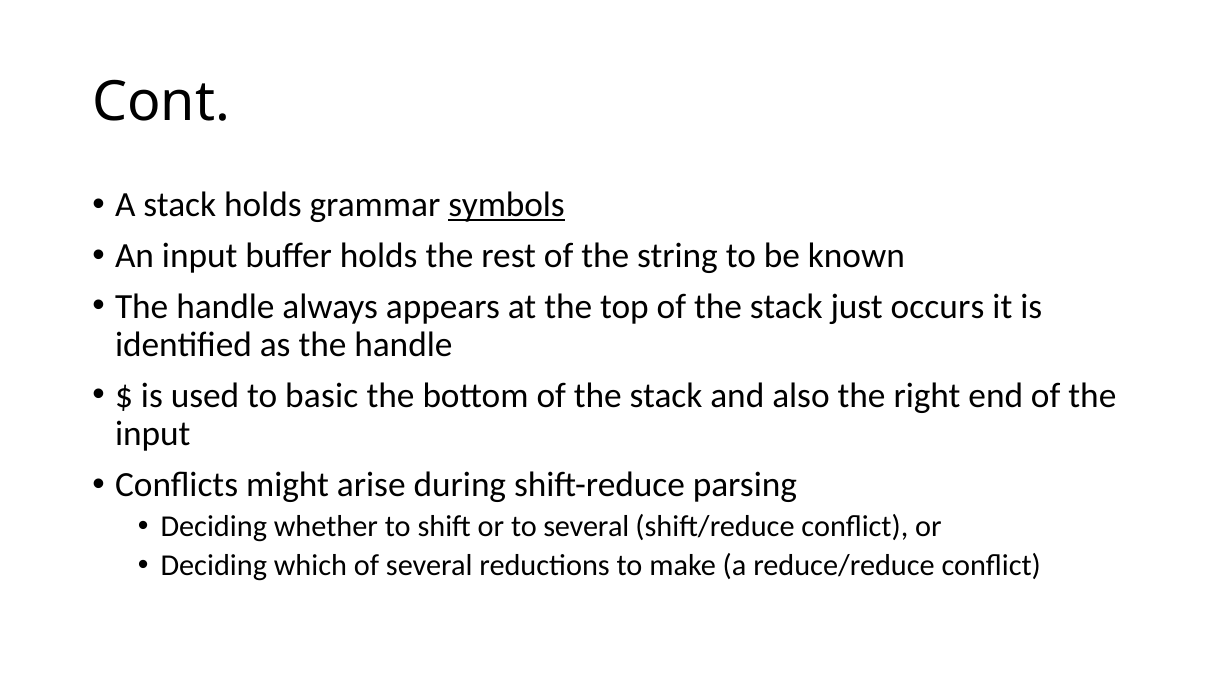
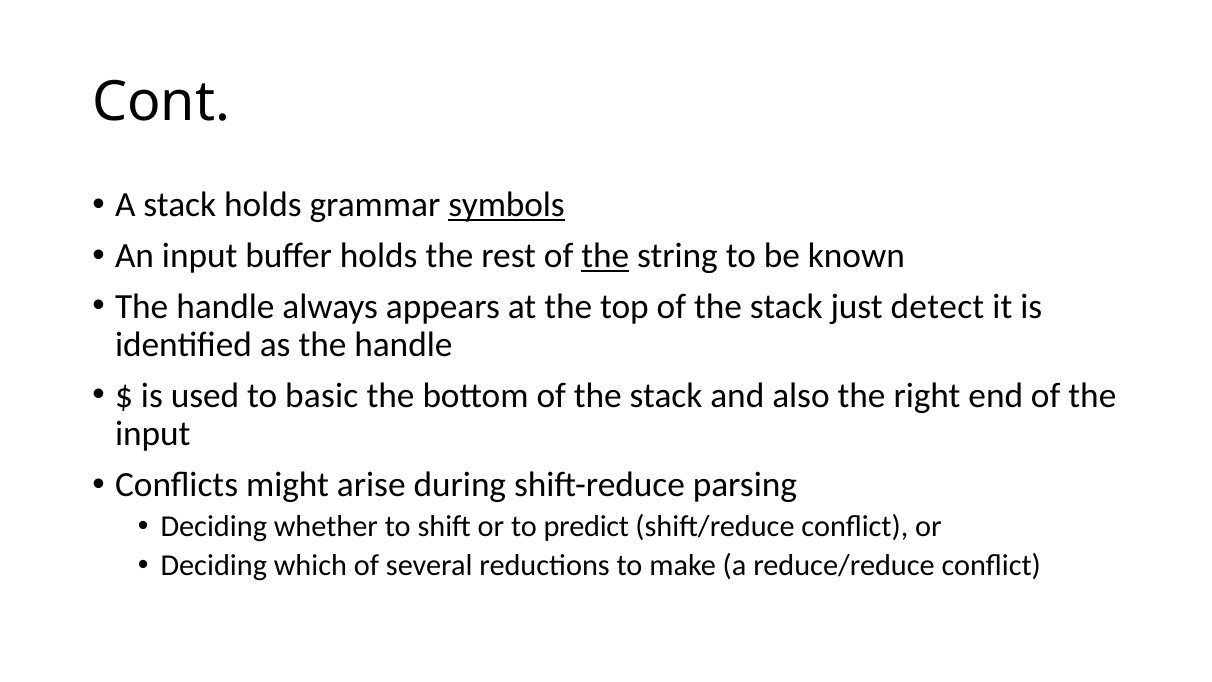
the at (605, 256) underline: none -> present
occurs: occurs -> detect
to several: several -> predict
